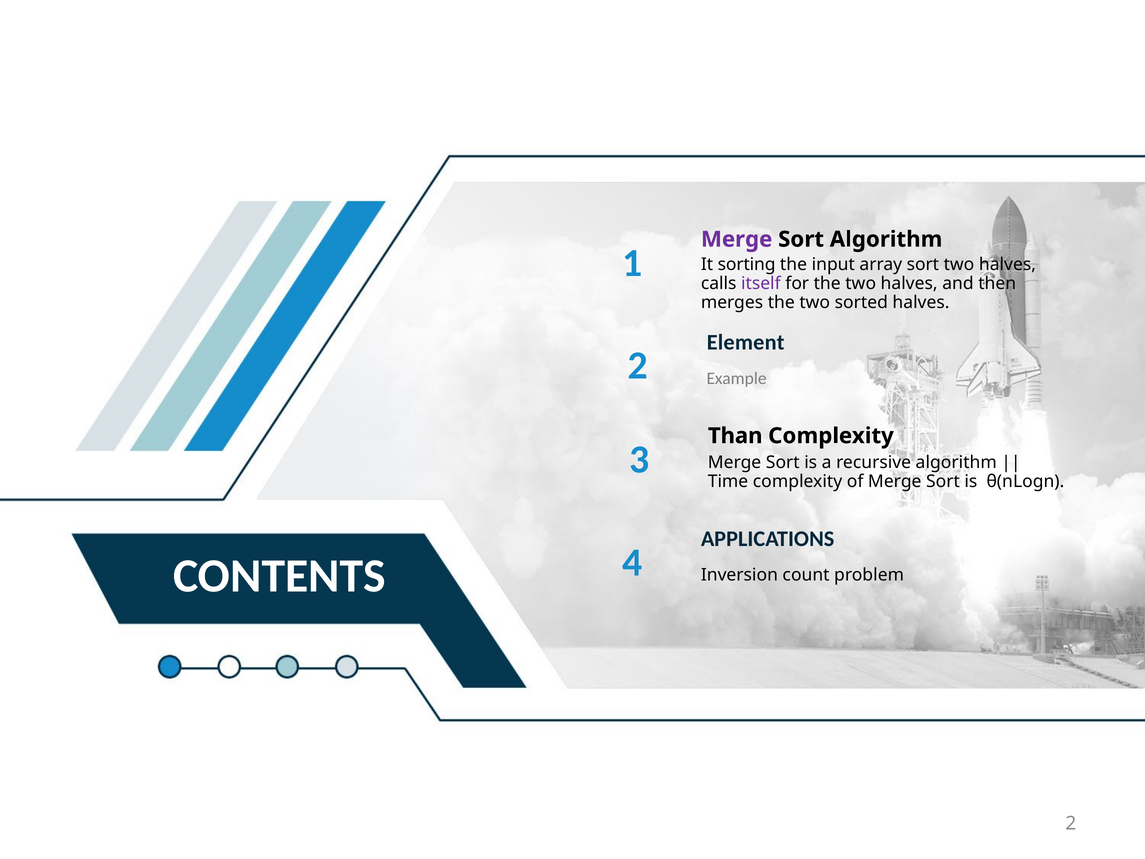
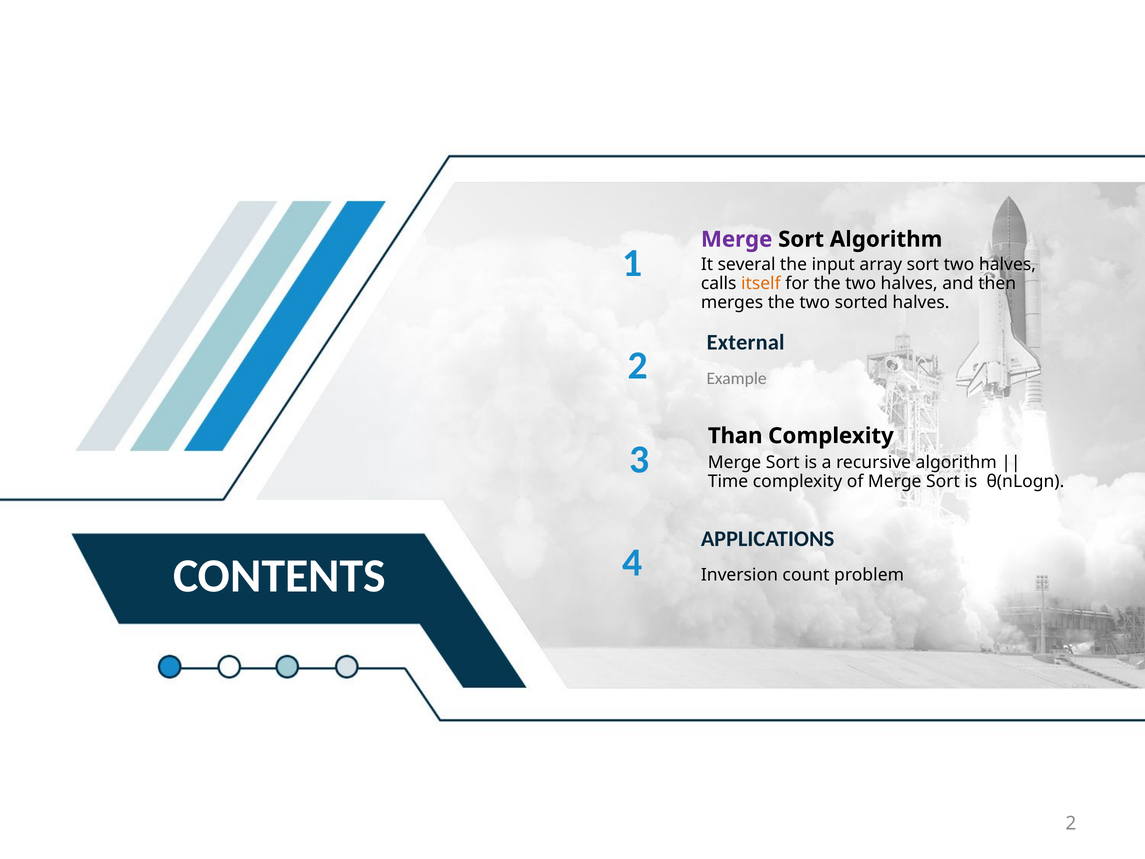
sorting: sorting -> several
itself colour: purple -> orange
Element: Element -> External
